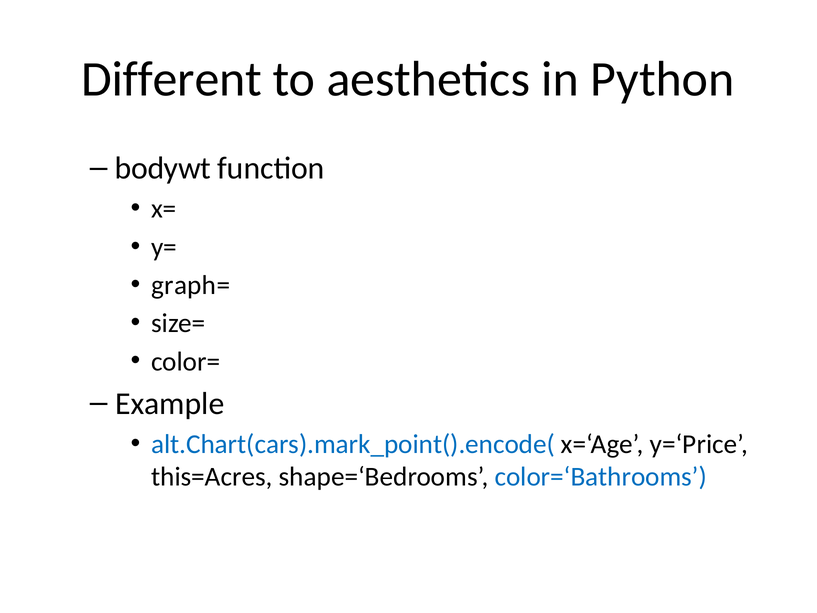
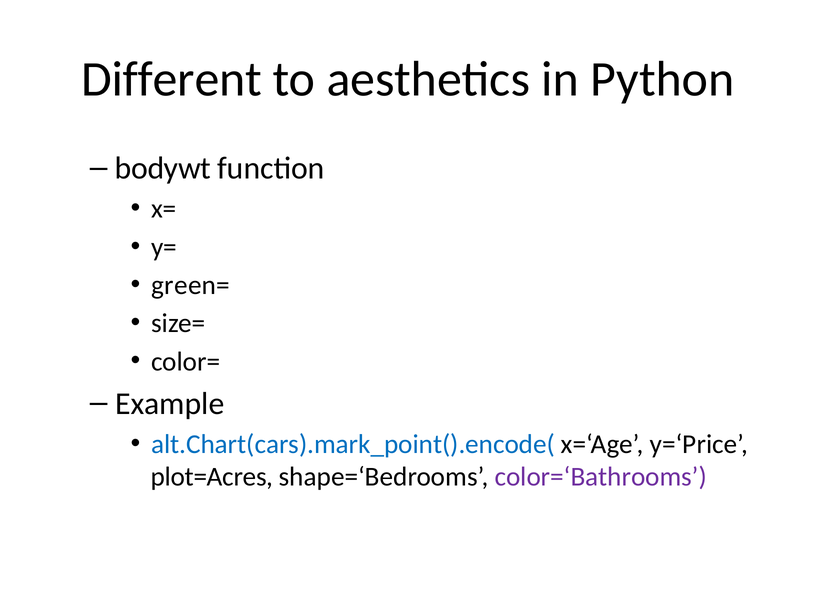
graph=: graph= -> green=
this=Acres: this=Acres -> plot=Acres
color=‘Bathrooms colour: blue -> purple
